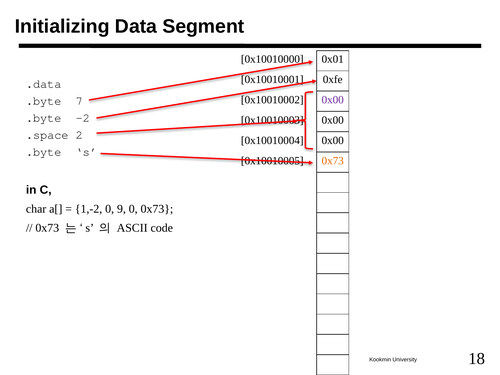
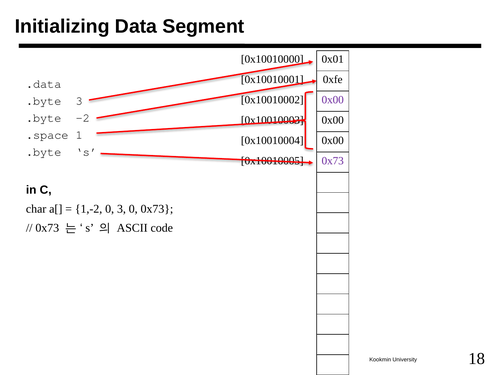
.byte 7: 7 -> 3
2: 2 -> 1
0x73 at (333, 161) colour: orange -> purple
0 9: 9 -> 3
